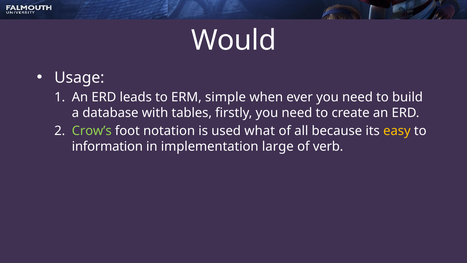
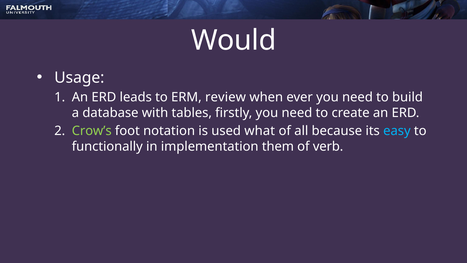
simple: simple -> review
easy colour: yellow -> light blue
information: information -> functionally
large: large -> them
